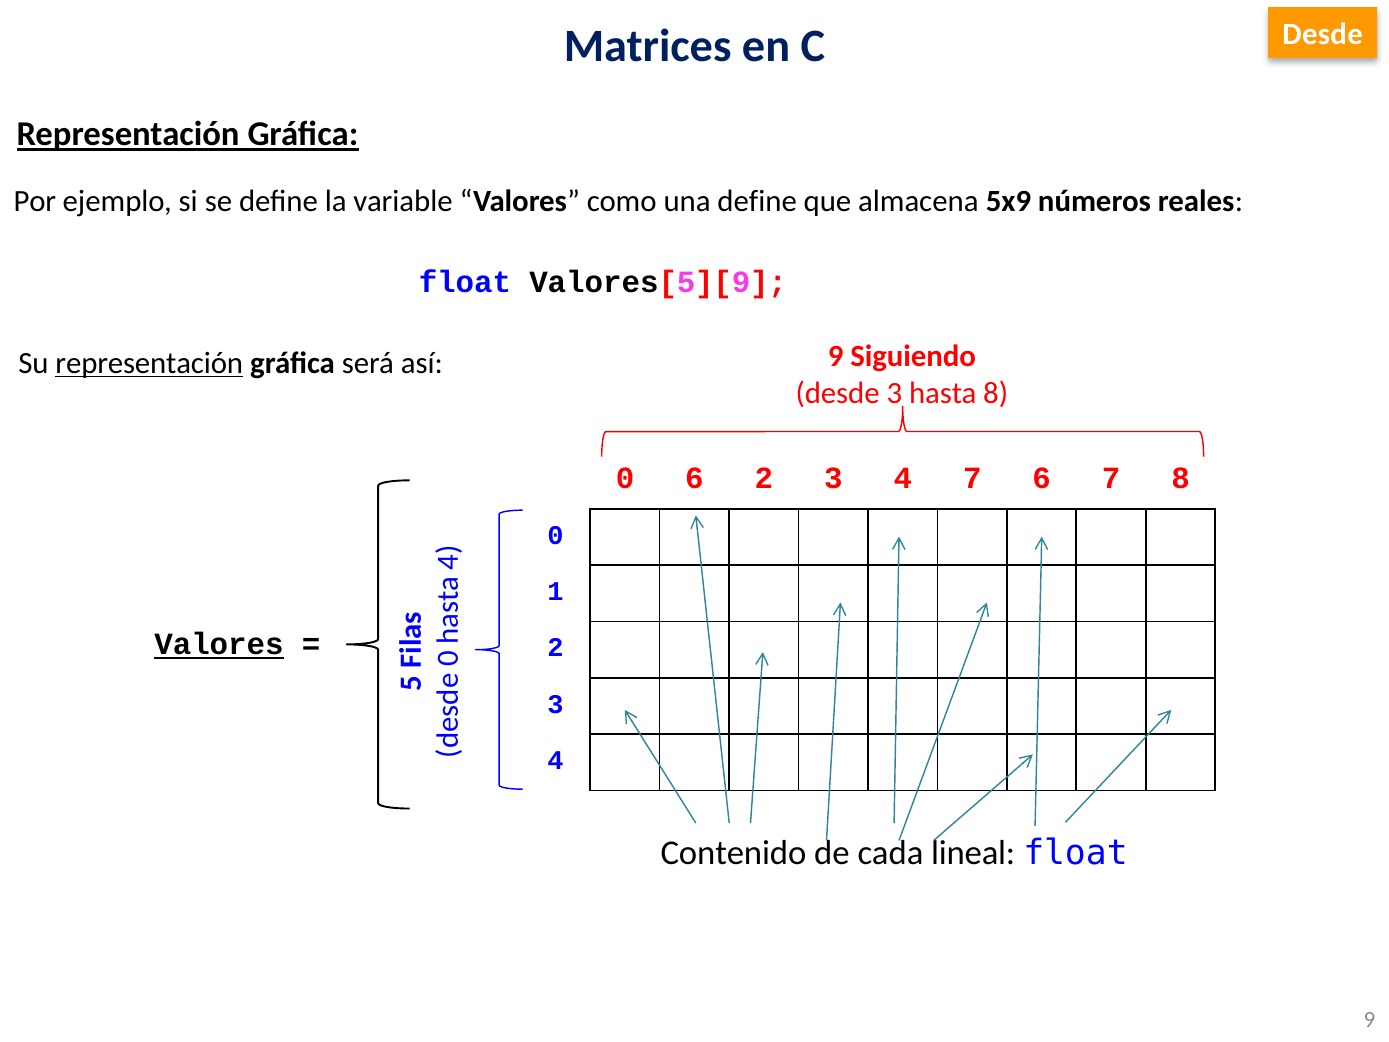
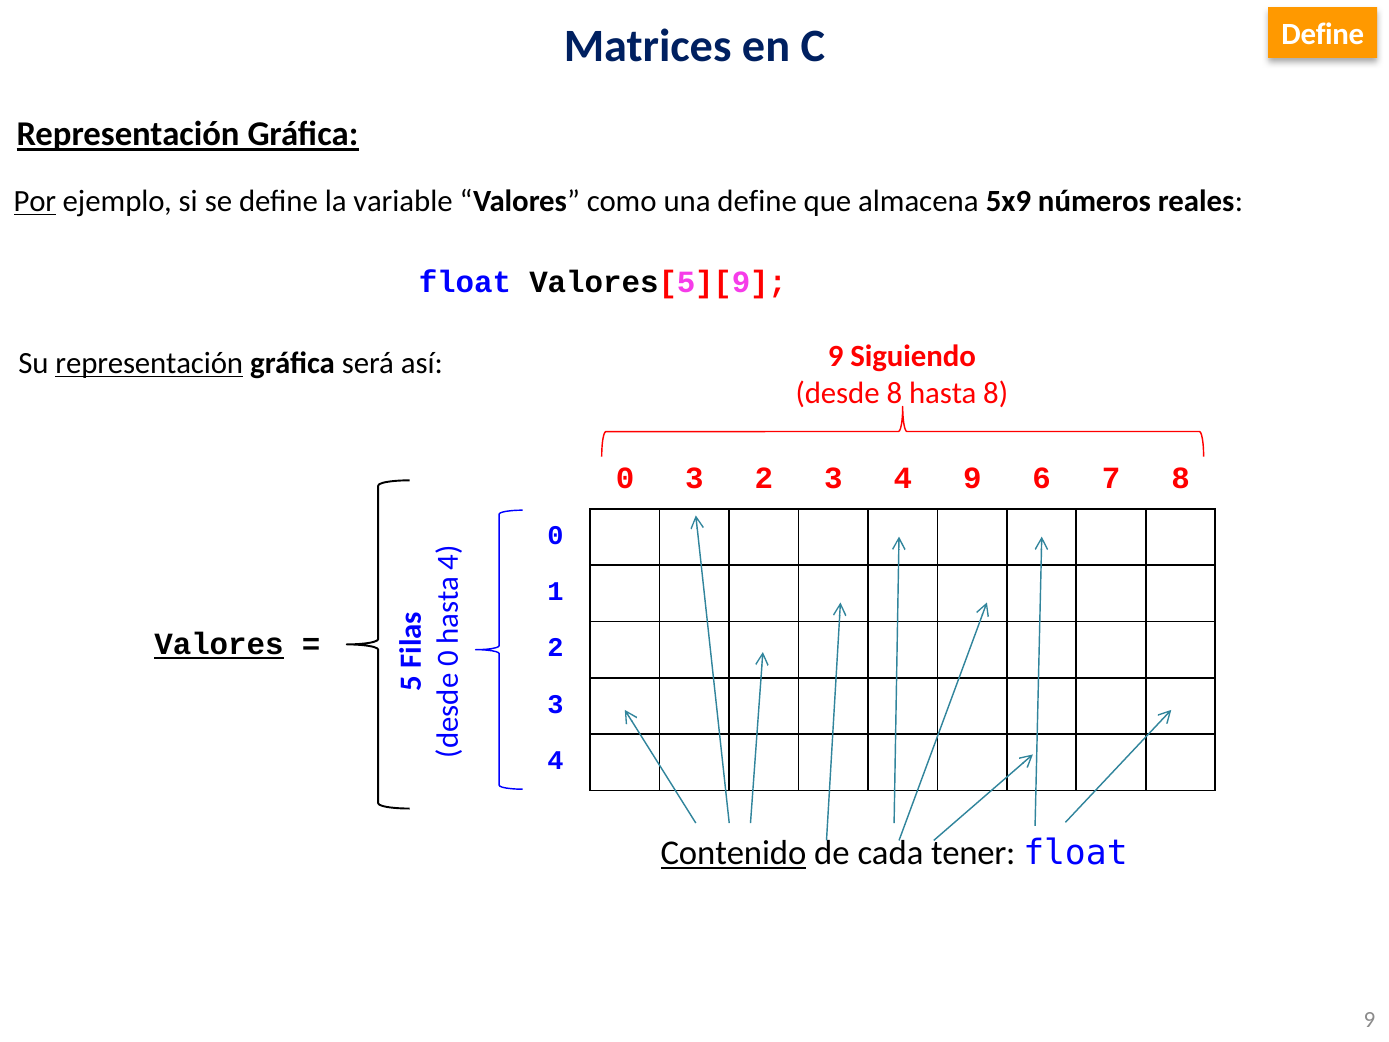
C Desde: Desde -> Define
Por underline: none -> present
desde 3: 3 -> 8
0 6: 6 -> 3
4 7: 7 -> 9
Contenido underline: none -> present
lineal: lineal -> tener
